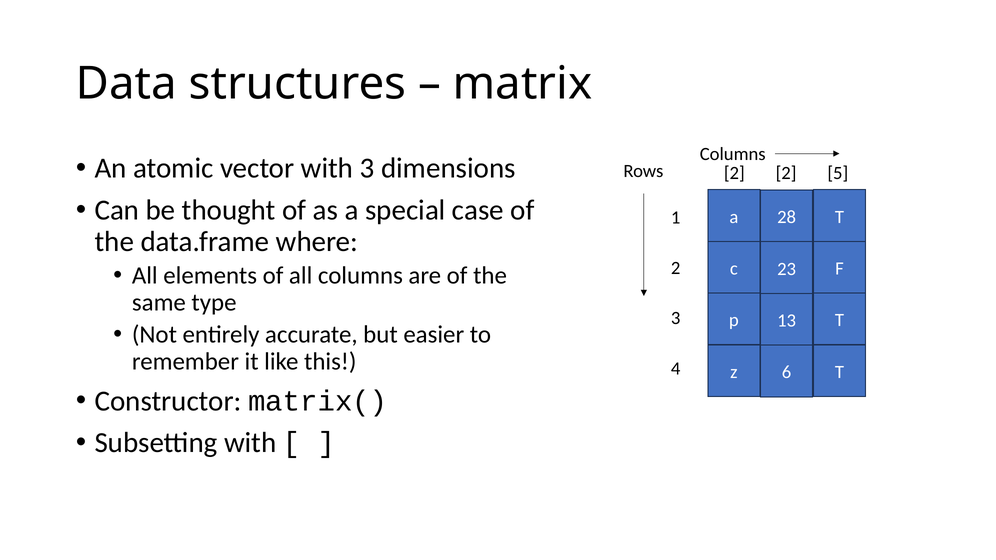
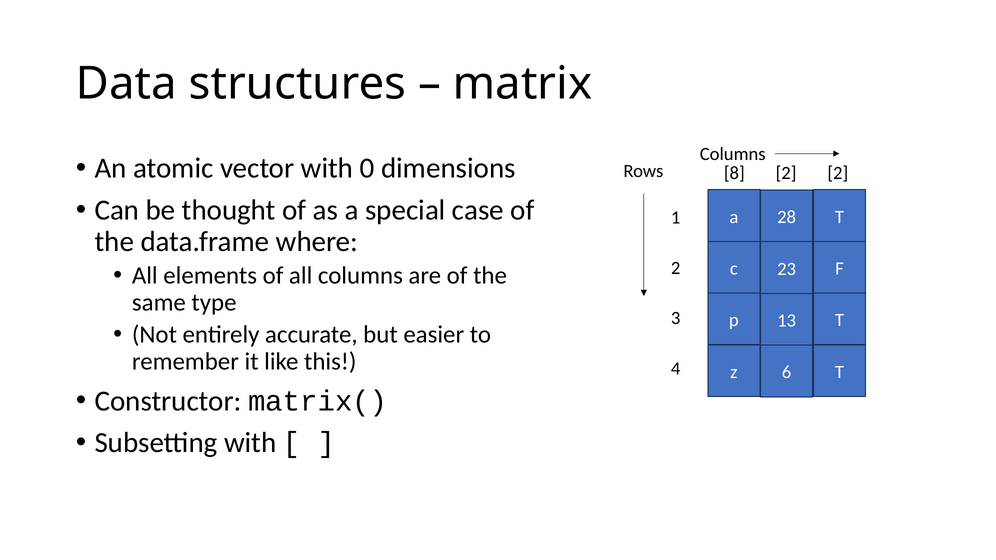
with 3: 3 -> 0
2 at (734, 173): 2 -> 8
2 5: 5 -> 2
